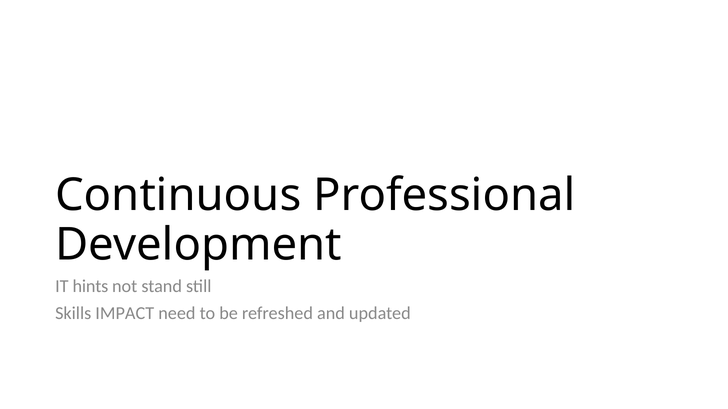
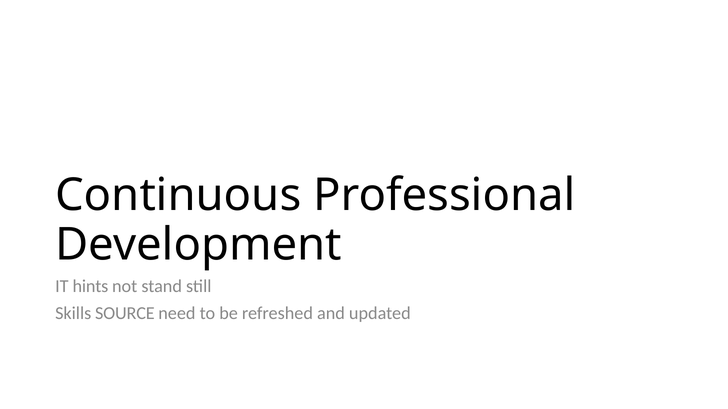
IMPACT: IMPACT -> SOURCE
